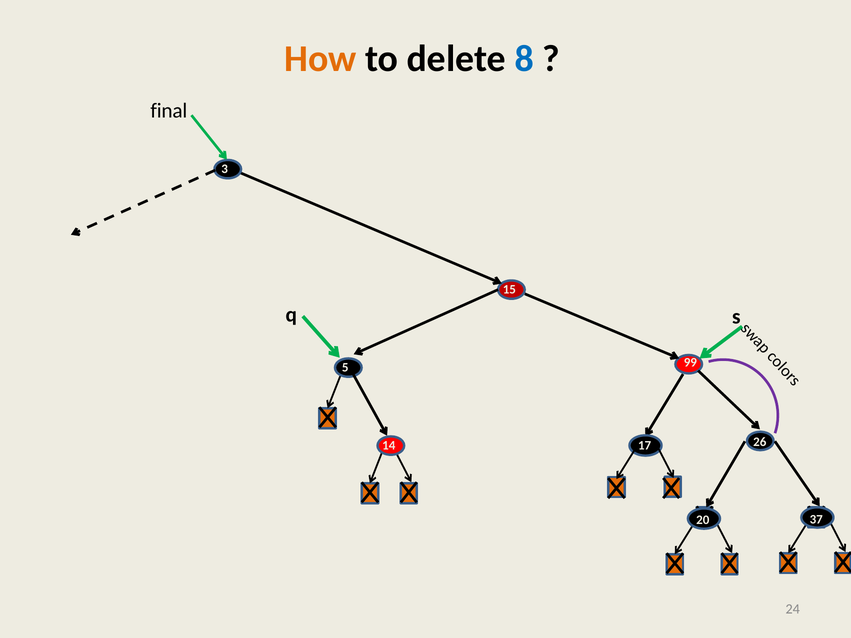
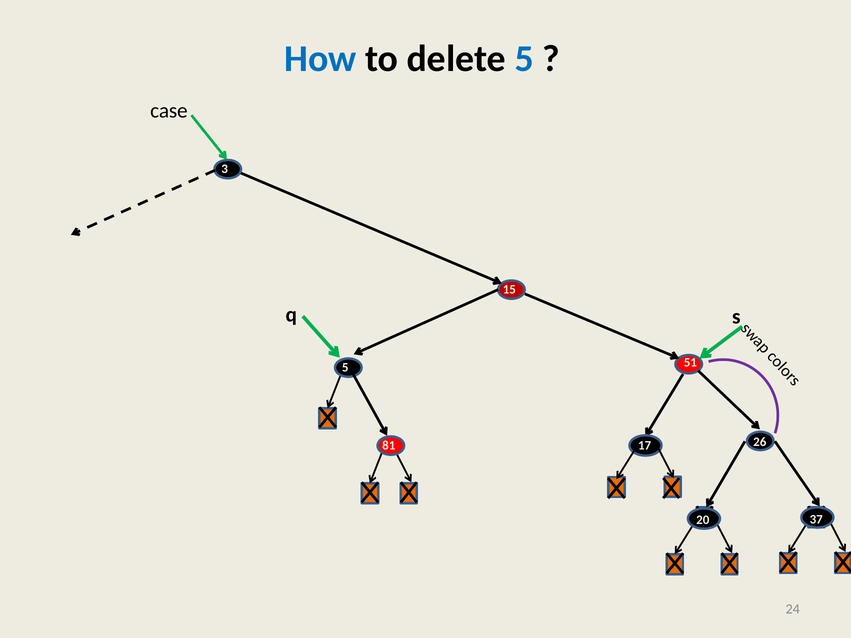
How colour: orange -> blue
delete 8: 8 -> 5
final: final -> case
99: 99 -> 51
14: 14 -> 81
